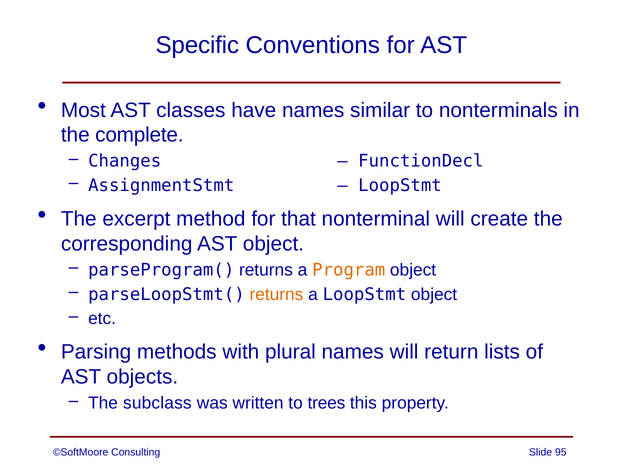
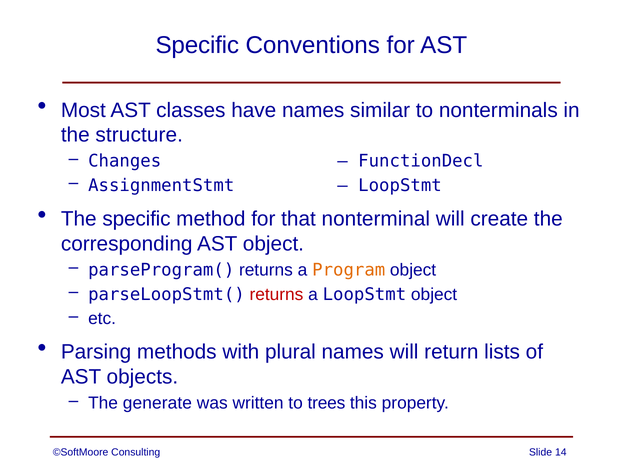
complete: complete -> structure
The excerpt: excerpt -> specific
returns at (276, 294) colour: orange -> red
subclass: subclass -> generate
95: 95 -> 14
